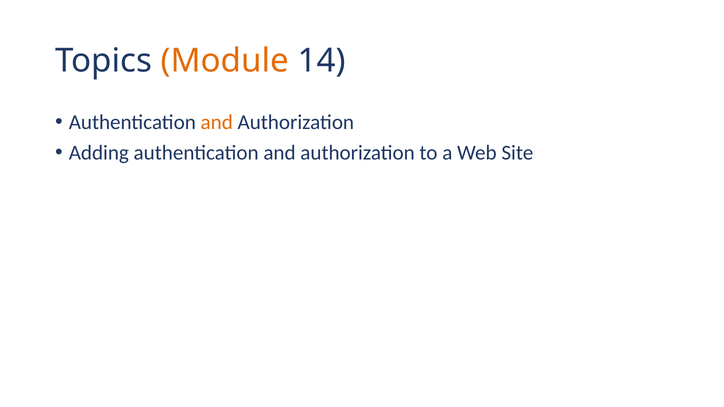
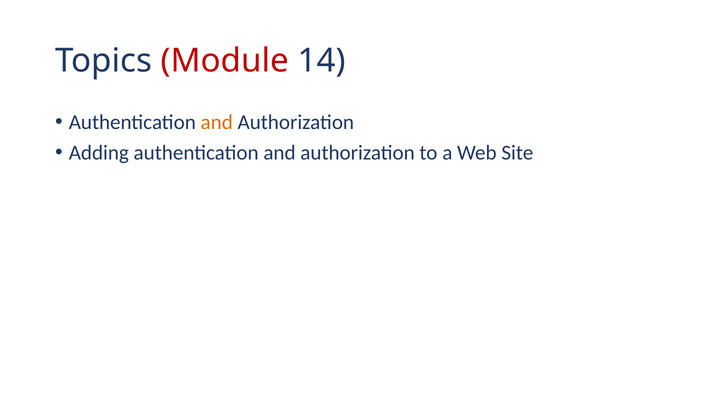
Module colour: orange -> red
